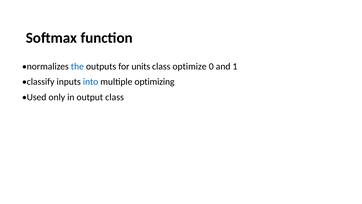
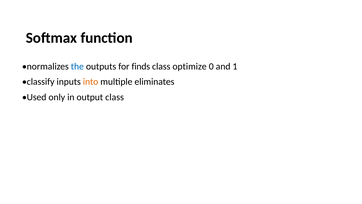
units: units -> finds
into colour: blue -> orange
optimizing: optimizing -> eliminates
